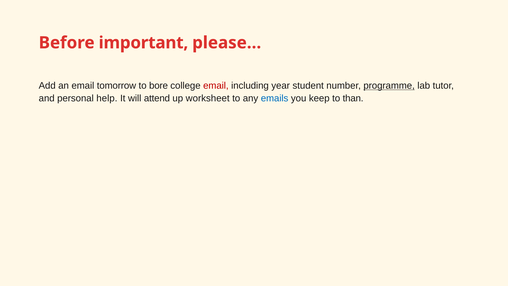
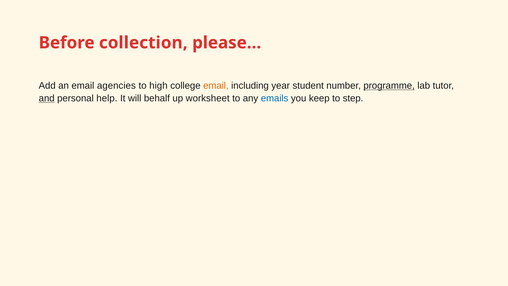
important: important -> collection
tomorrow: tomorrow -> agencies
bore: bore -> high
email at (216, 86) colour: red -> orange
and underline: none -> present
attend: attend -> behalf
than: than -> step
